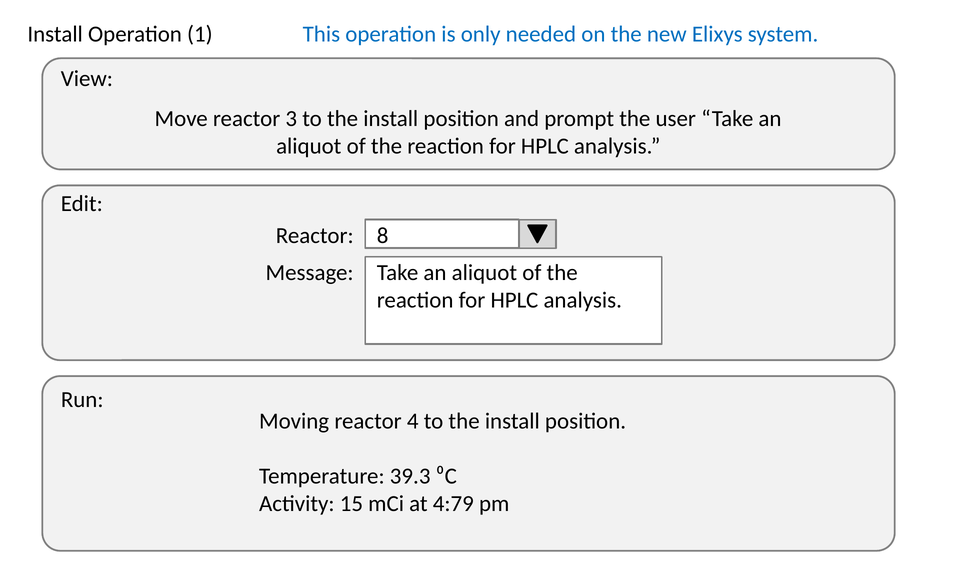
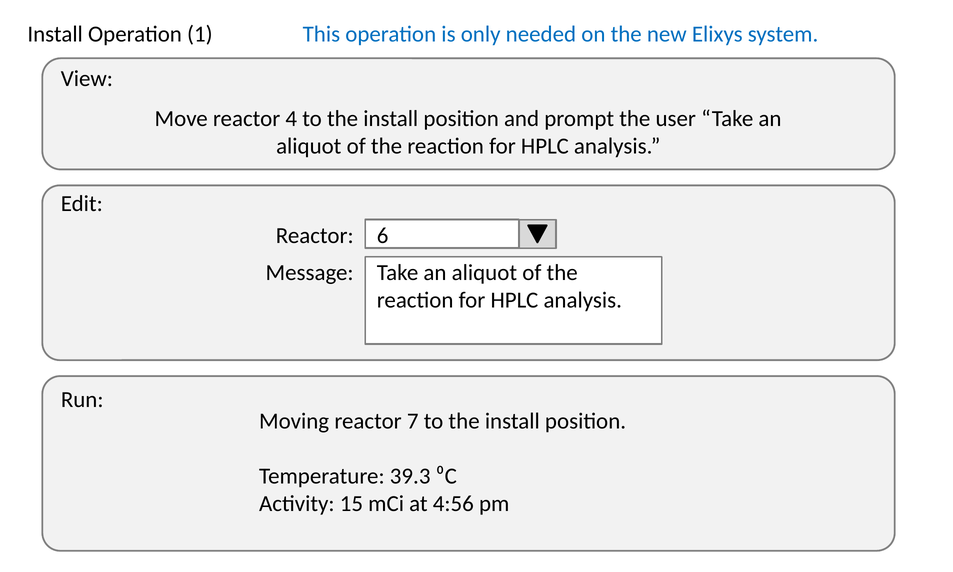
3: 3 -> 4
8: 8 -> 6
4: 4 -> 7
4:79: 4:79 -> 4:56
